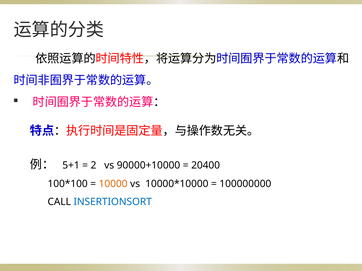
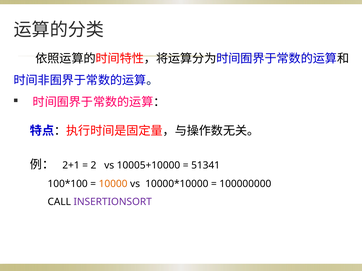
5+1: 5+1 -> 2+1
90000+10000: 90000+10000 -> 10005+10000
20400: 20400 -> 51341
INSERTIONSORT colour: blue -> purple
